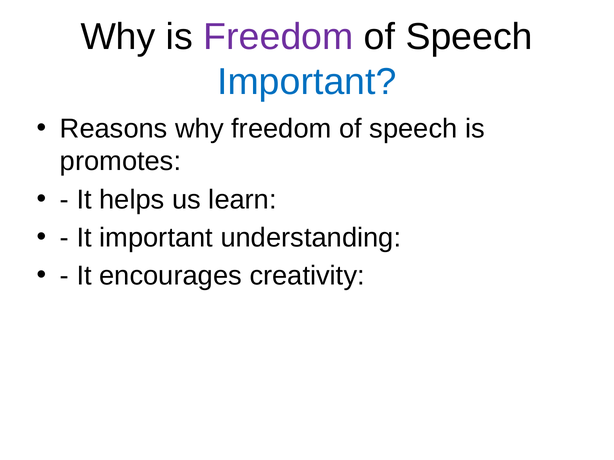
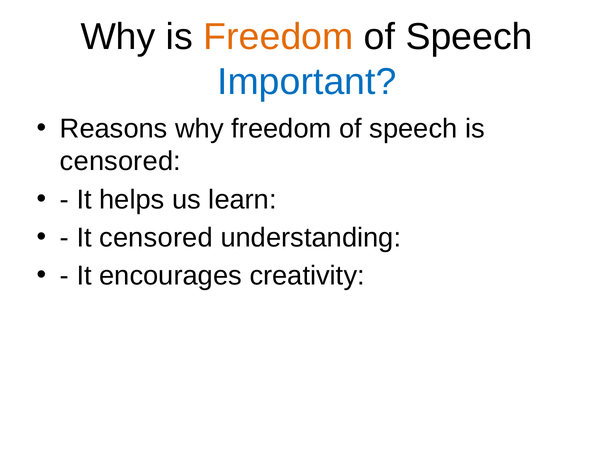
Freedom at (278, 37) colour: purple -> orange
promotes at (121, 162): promotes -> censored
It important: important -> censored
